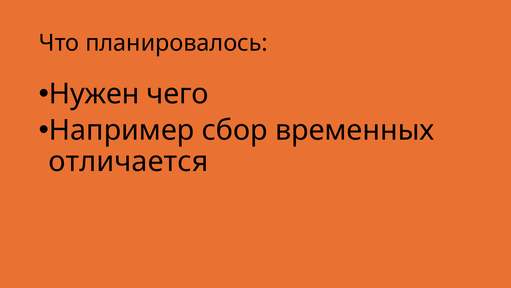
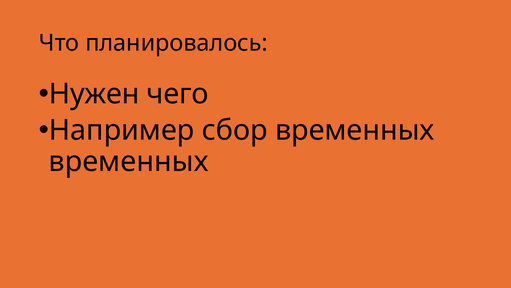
отличается at (128, 161): отличается -> временных
